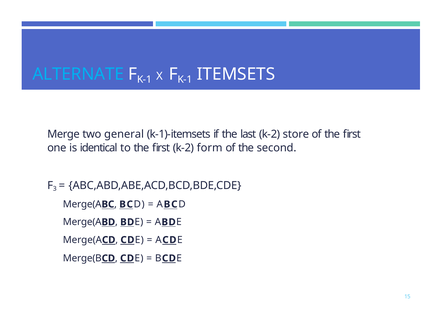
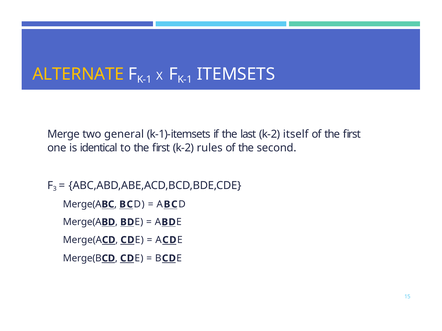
ALTERNATE colour: light blue -> yellow
store: store -> itself
form: form -> rules
